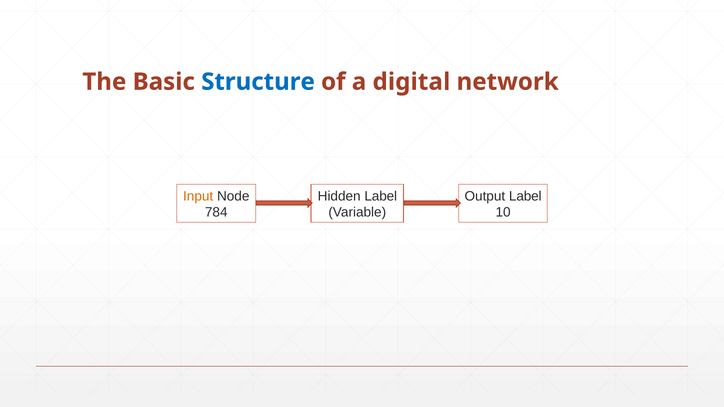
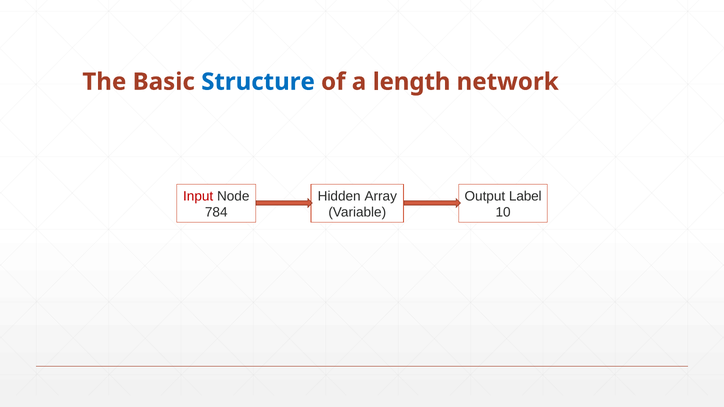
digital: digital -> length
Input colour: orange -> red
Hidden Label: Label -> Array
